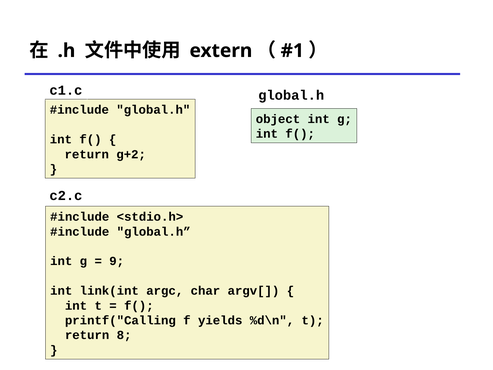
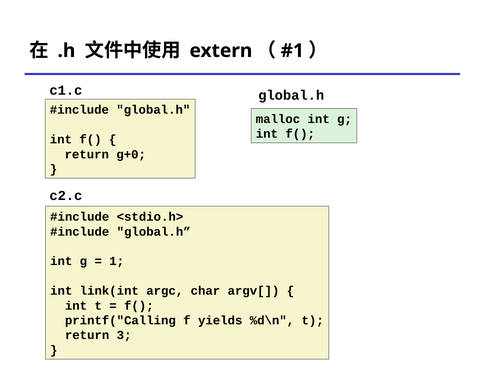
object: object -> malloc
g+2: g+2 -> g+0
9: 9 -> 1
8: 8 -> 3
